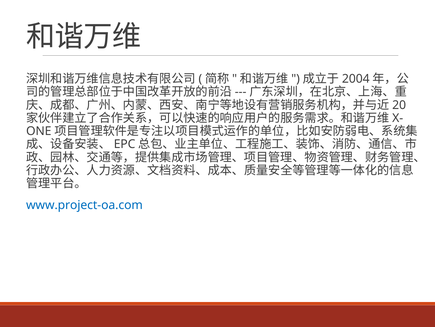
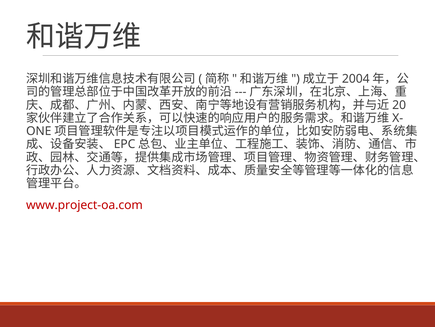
www.project-oa.com colour: blue -> red
